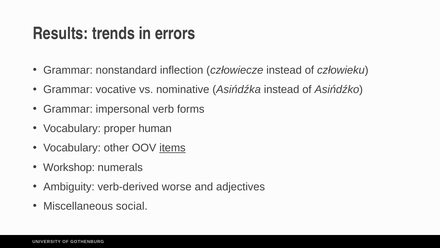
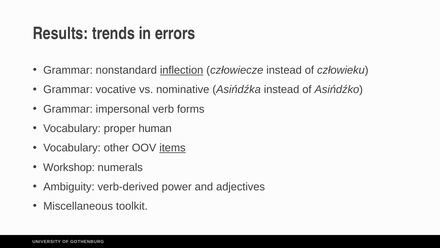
inflection underline: none -> present
worse: worse -> power
social: social -> toolkit
